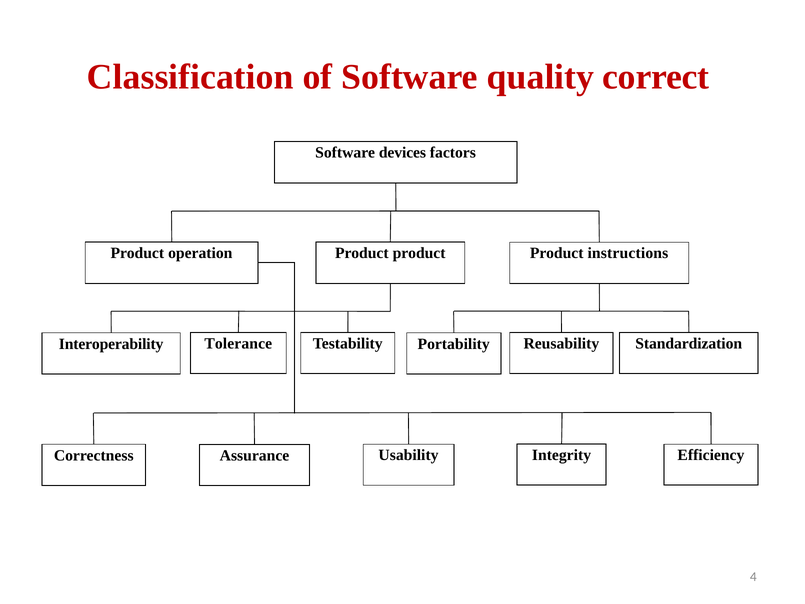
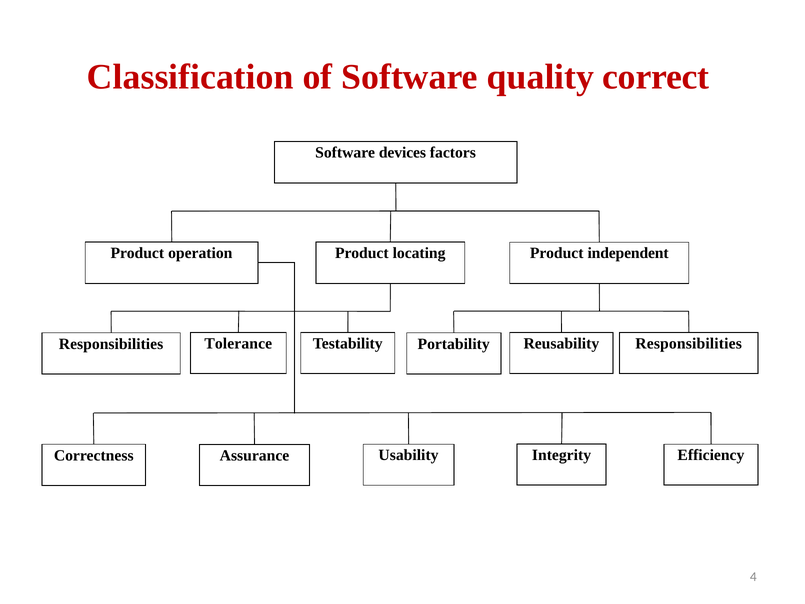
product at (419, 253): product -> locating
instructions: instructions -> independent
Reusability Standardization: Standardization -> Responsibilities
Interoperability at (111, 344): Interoperability -> Responsibilities
